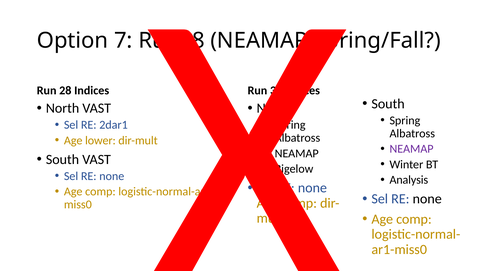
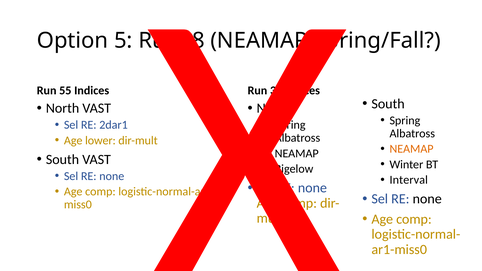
7: 7 -> 5
28: 28 -> 55
NEAMAP at (412, 149) colour: purple -> orange
Analysis: Analysis -> Interval
